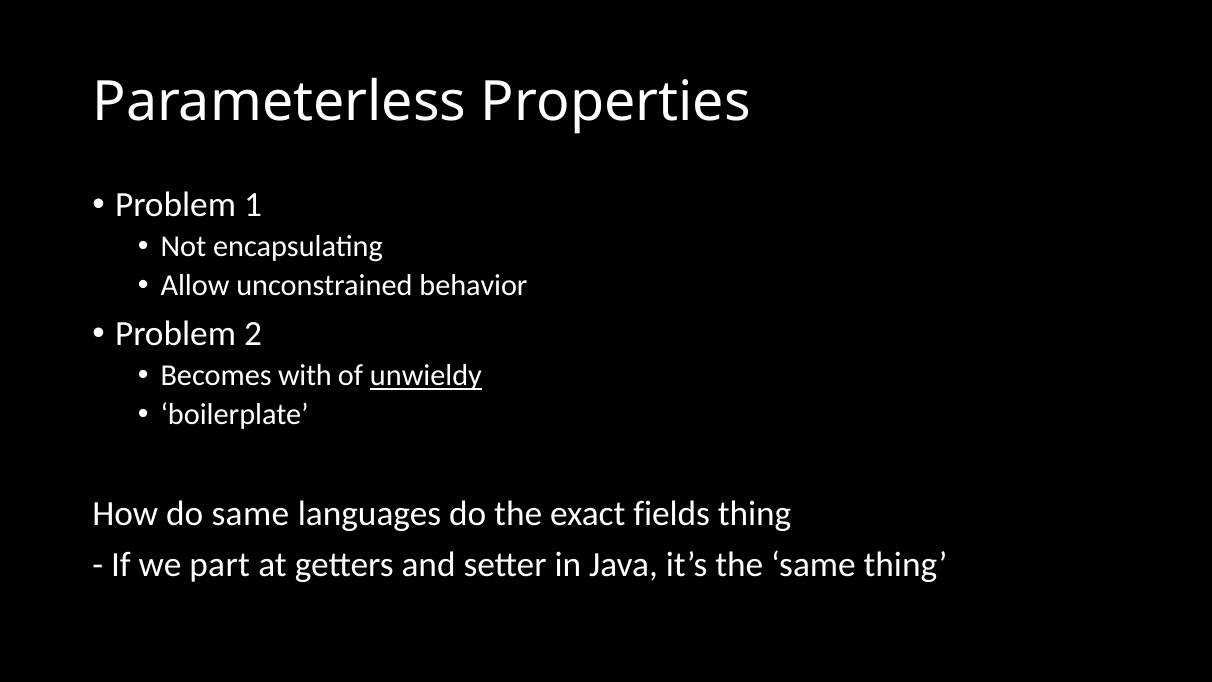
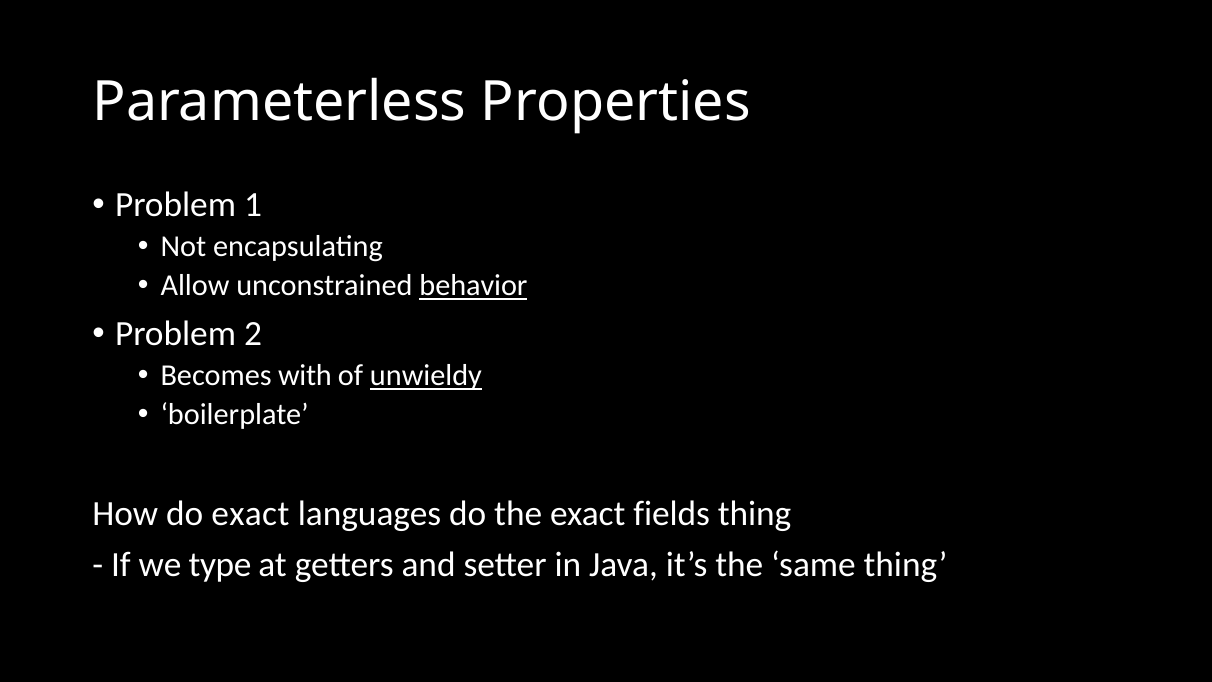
behavior underline: none -> present
do same: same -> exact
part: part -> type
